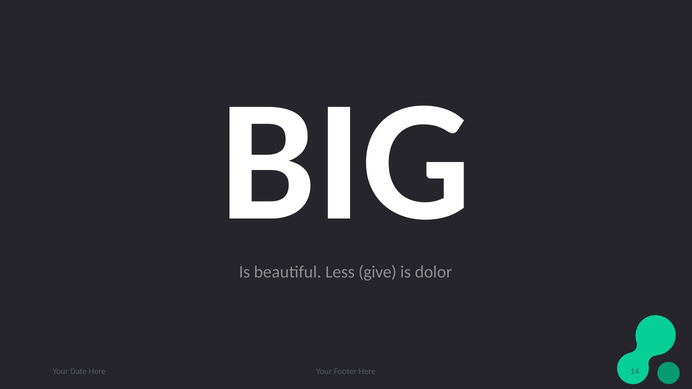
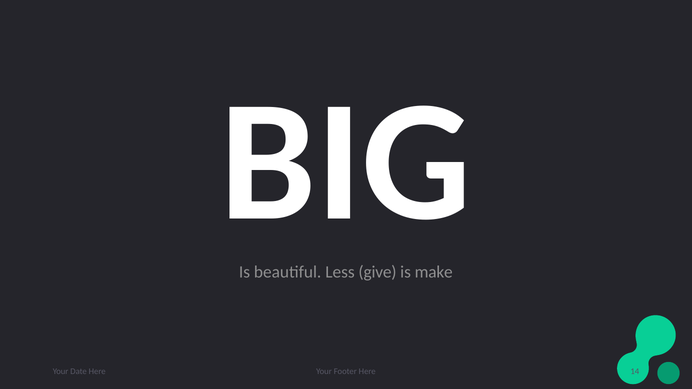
dolor: dolor -> make
